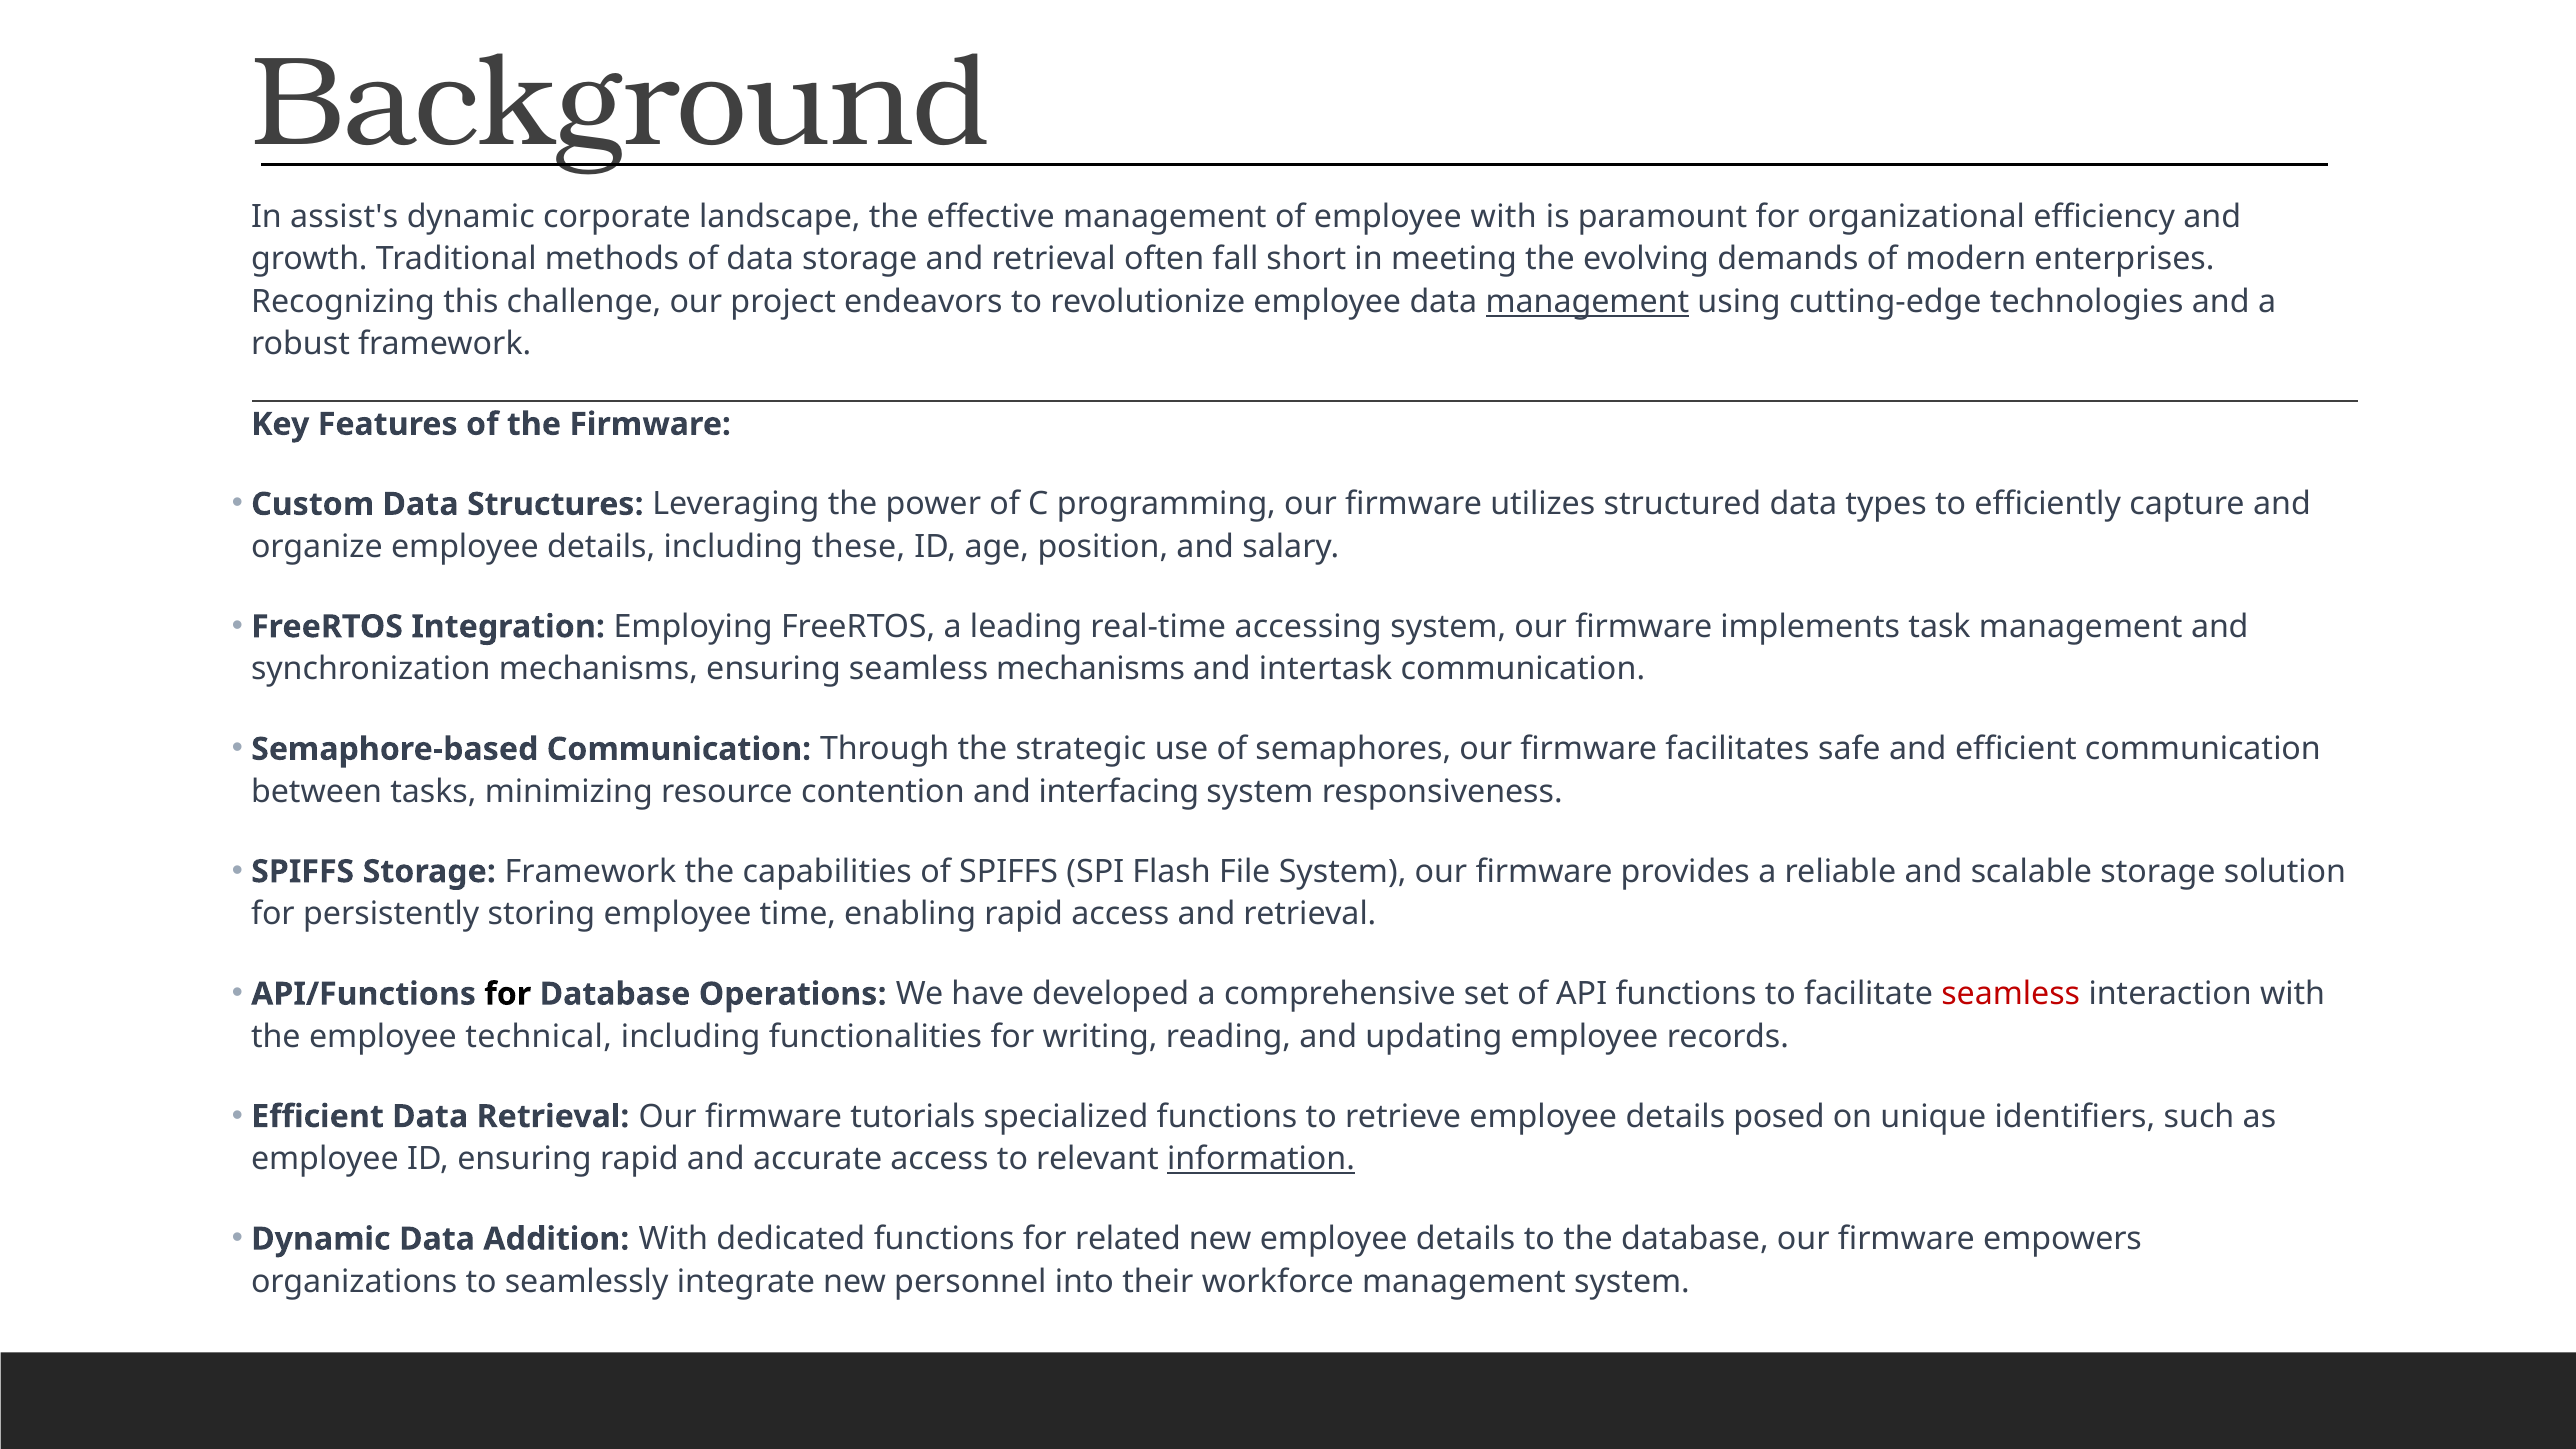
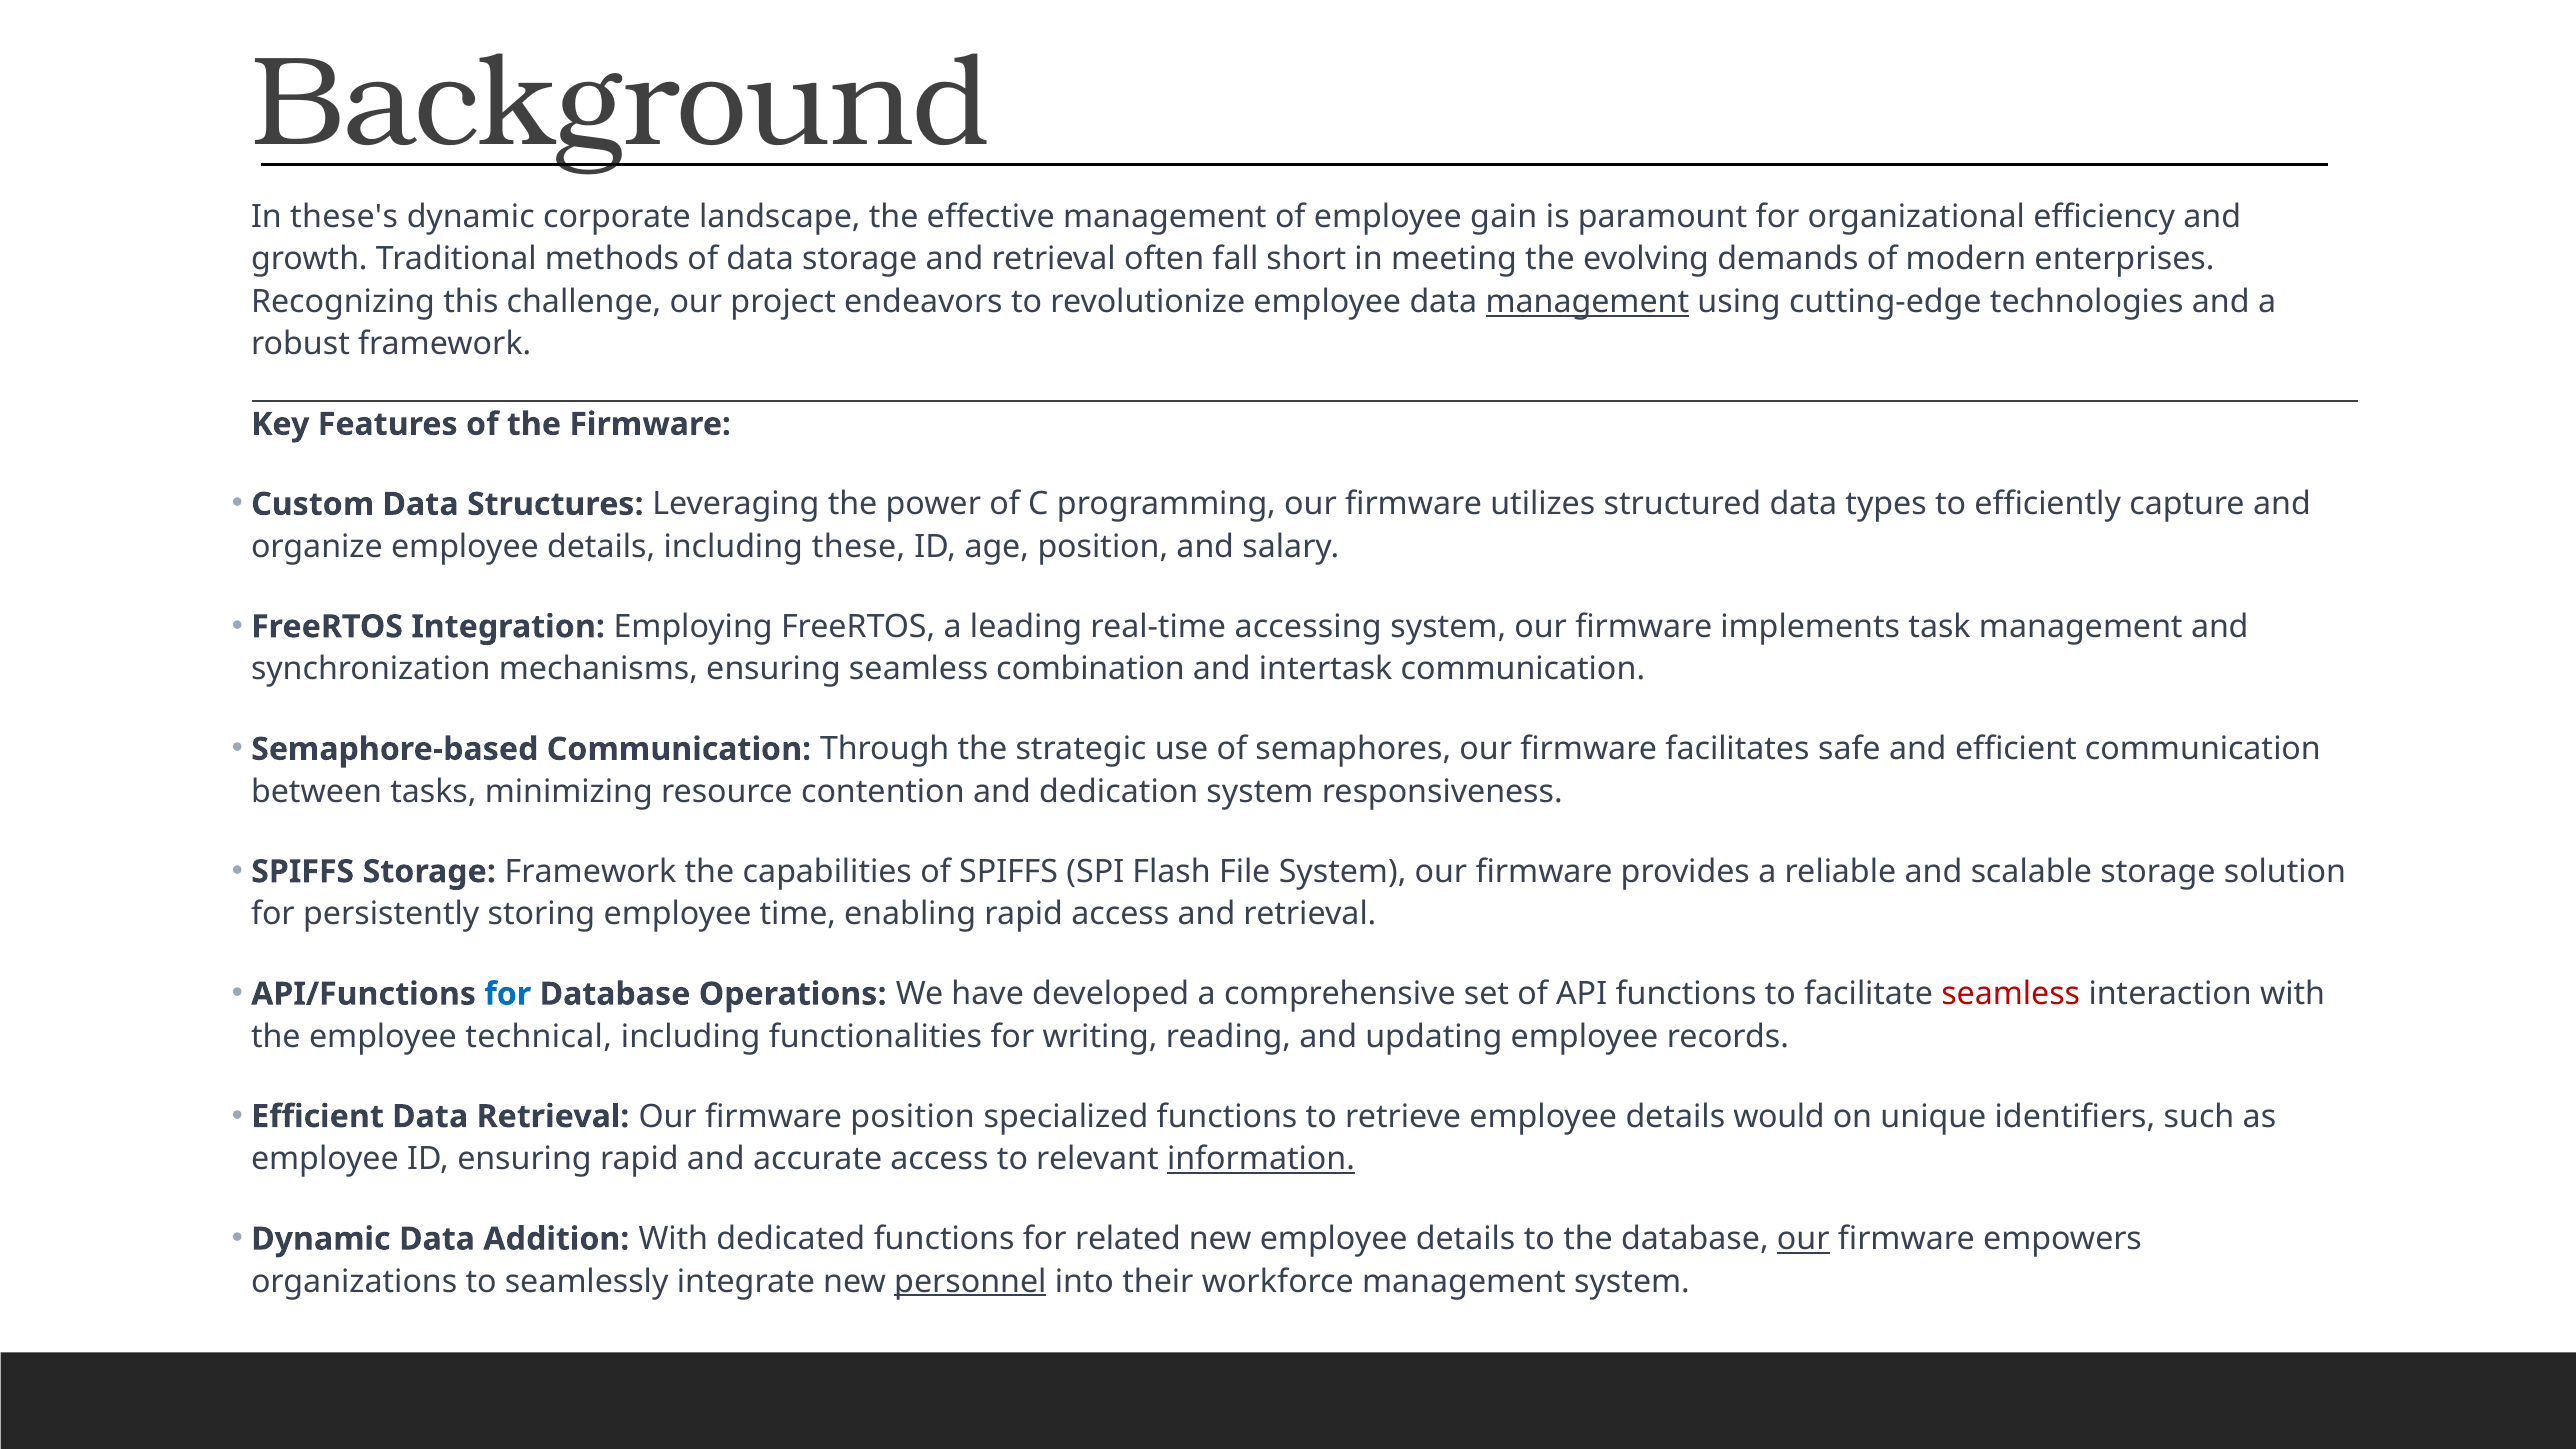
assist's: assist's -> these's
employee with: with -> gain
seamless mechanisms: mechanisms -> combination
interfacing: interfacing -> dedication
for at (508, 994) colour: black -> blue
firmware tutorials: tutorials -> position
posed: posed -> would
our at (1803, 1239) underline: none -> present
personnel underline: none -> present
